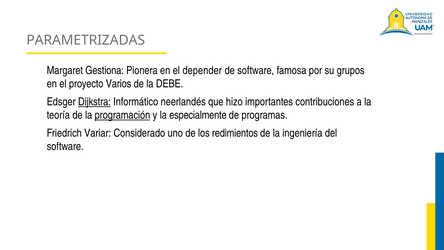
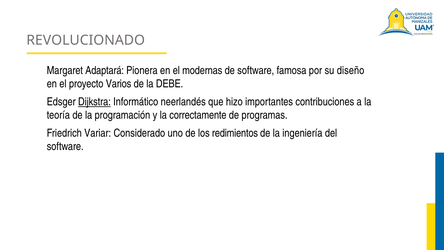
PARAMETRIZADAS: PARAMETRIZADAS -> REVOLUCIONADO
Gestiona: Gestiona -> Adaptará
depender: depender -> modernas
grupos: grupos -> diseño
programación underline: present -> none
especialmente: especialmente -> correctamente
